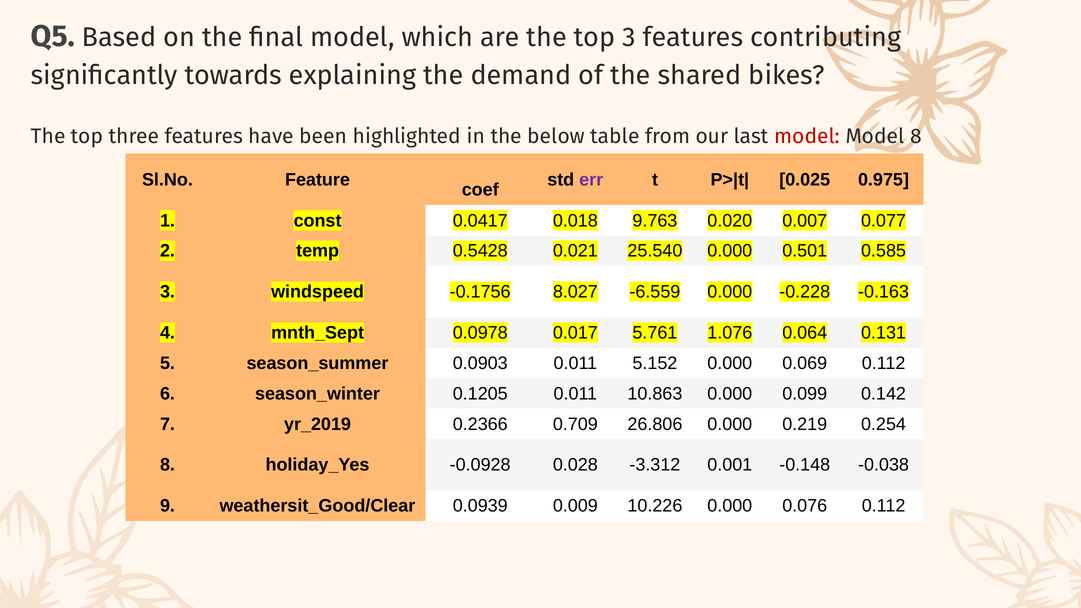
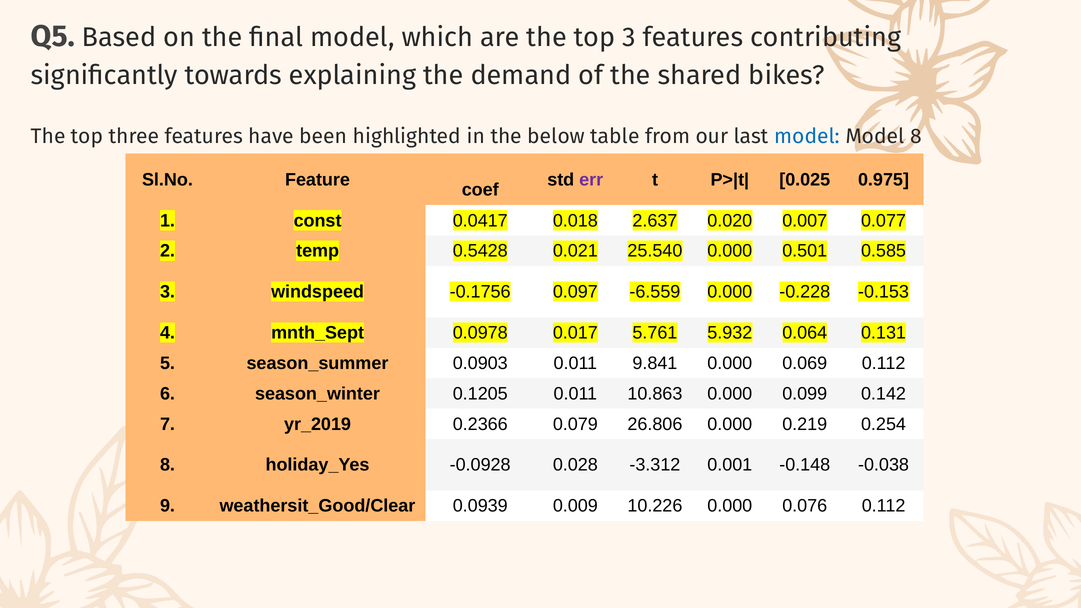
model at (807, 136) colour: red -> blue
9.763: 9.763 -> 2.637
8.027: 8.027 -> 0.097
-0.163: -0.163 -> -0.153
1.076: 1.076 -> 5.932
5.152: 5.152 -> 9.841
0.709: 0.709 -> 0.079
